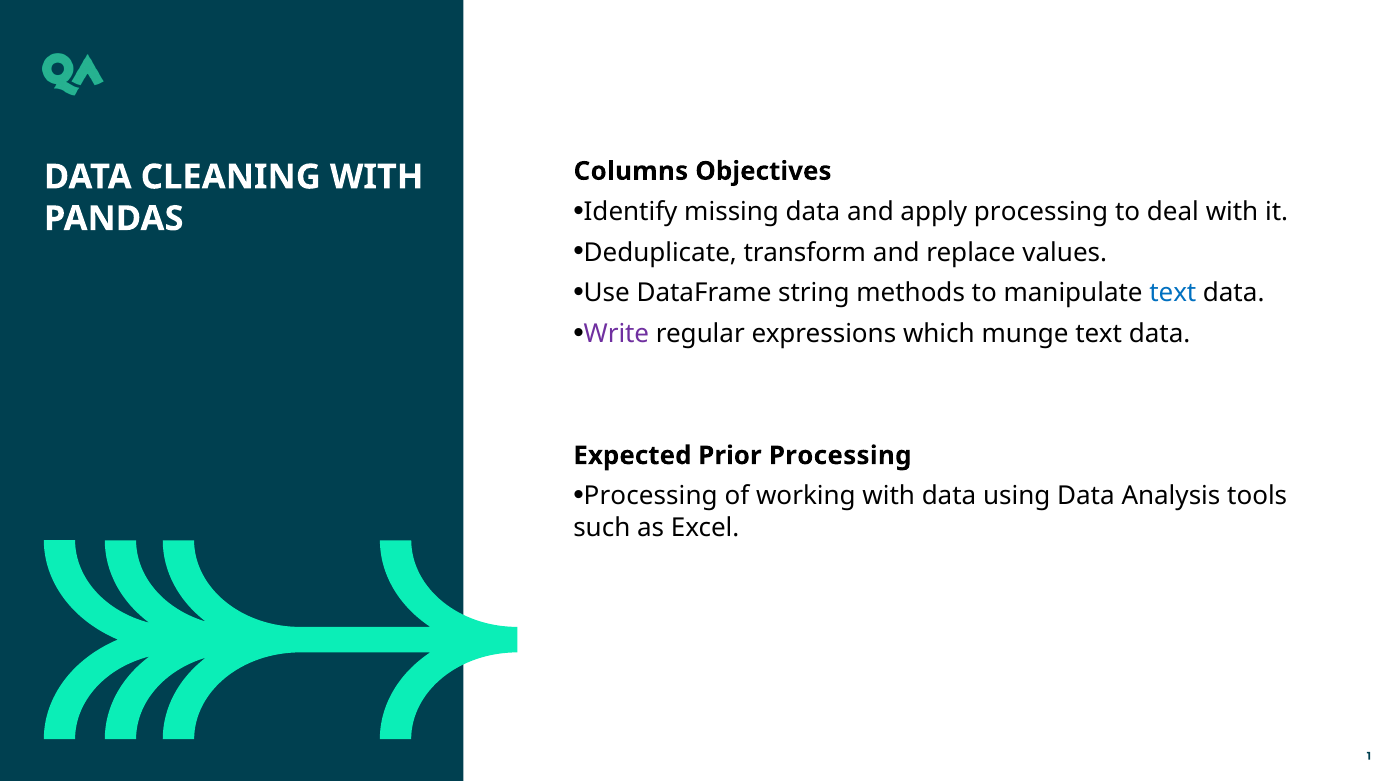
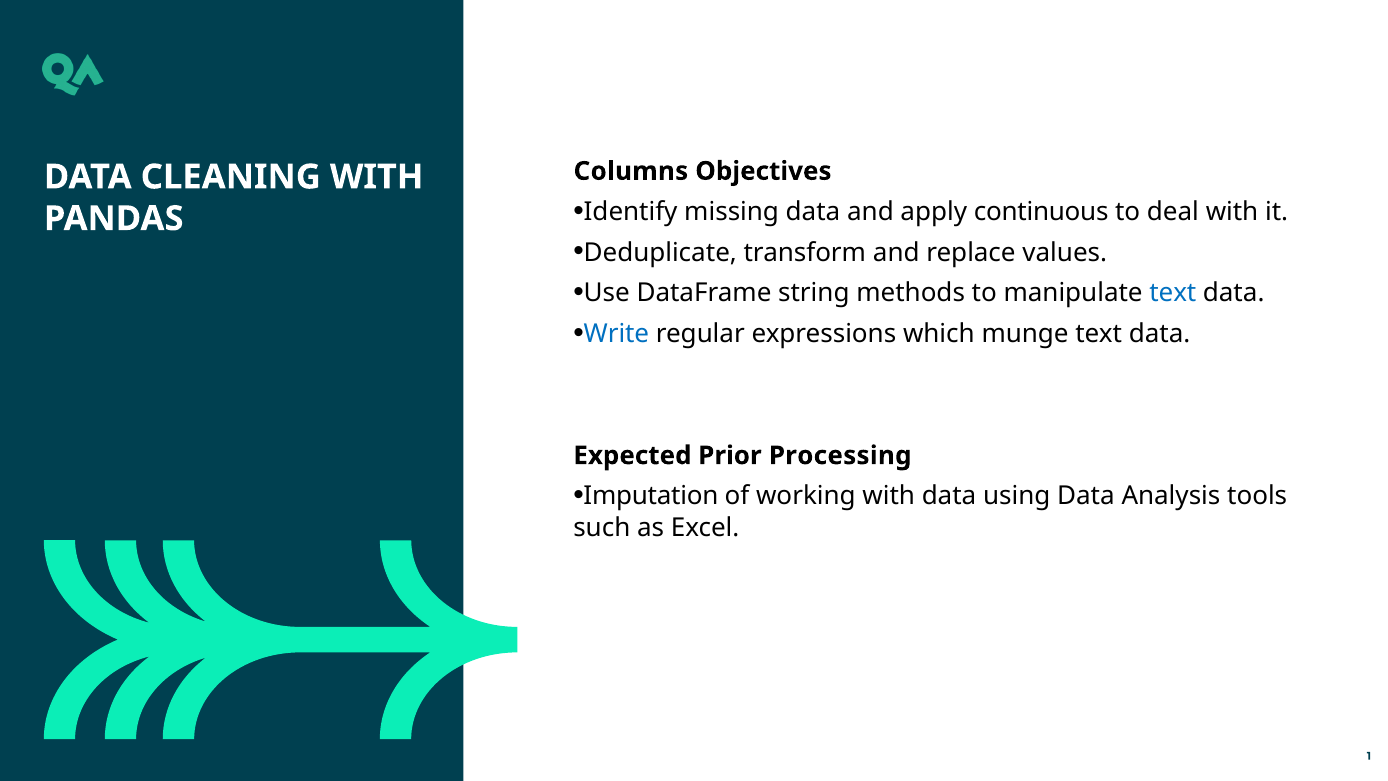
apply processing: processing -> continuous
Write colour: purple -> blue
Processing at (651, 496): Processing -> Imputation
